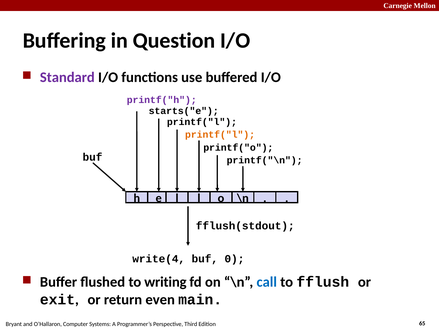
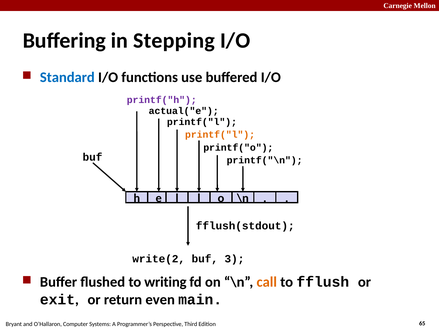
Question: Question -> Stepping
Standard colour: purple -> blue
starts("e: starts("e -> actual("e
write(4: write(4 -> write(2
0: 0 -> 3
call colour: blue -> orange
